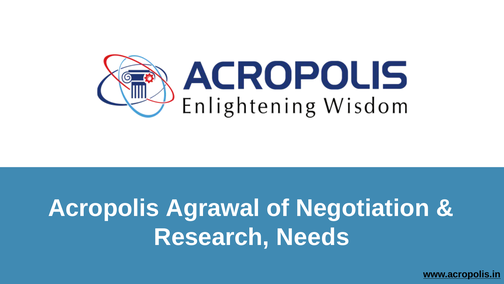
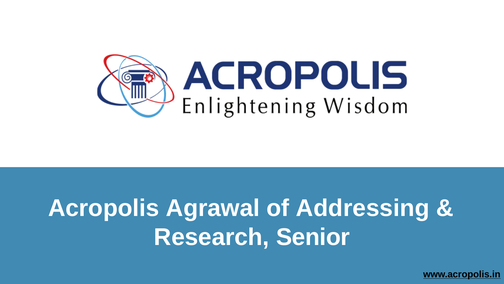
Negotiation: Negotiation -> Addressing
Needs: Needs -> Senior
